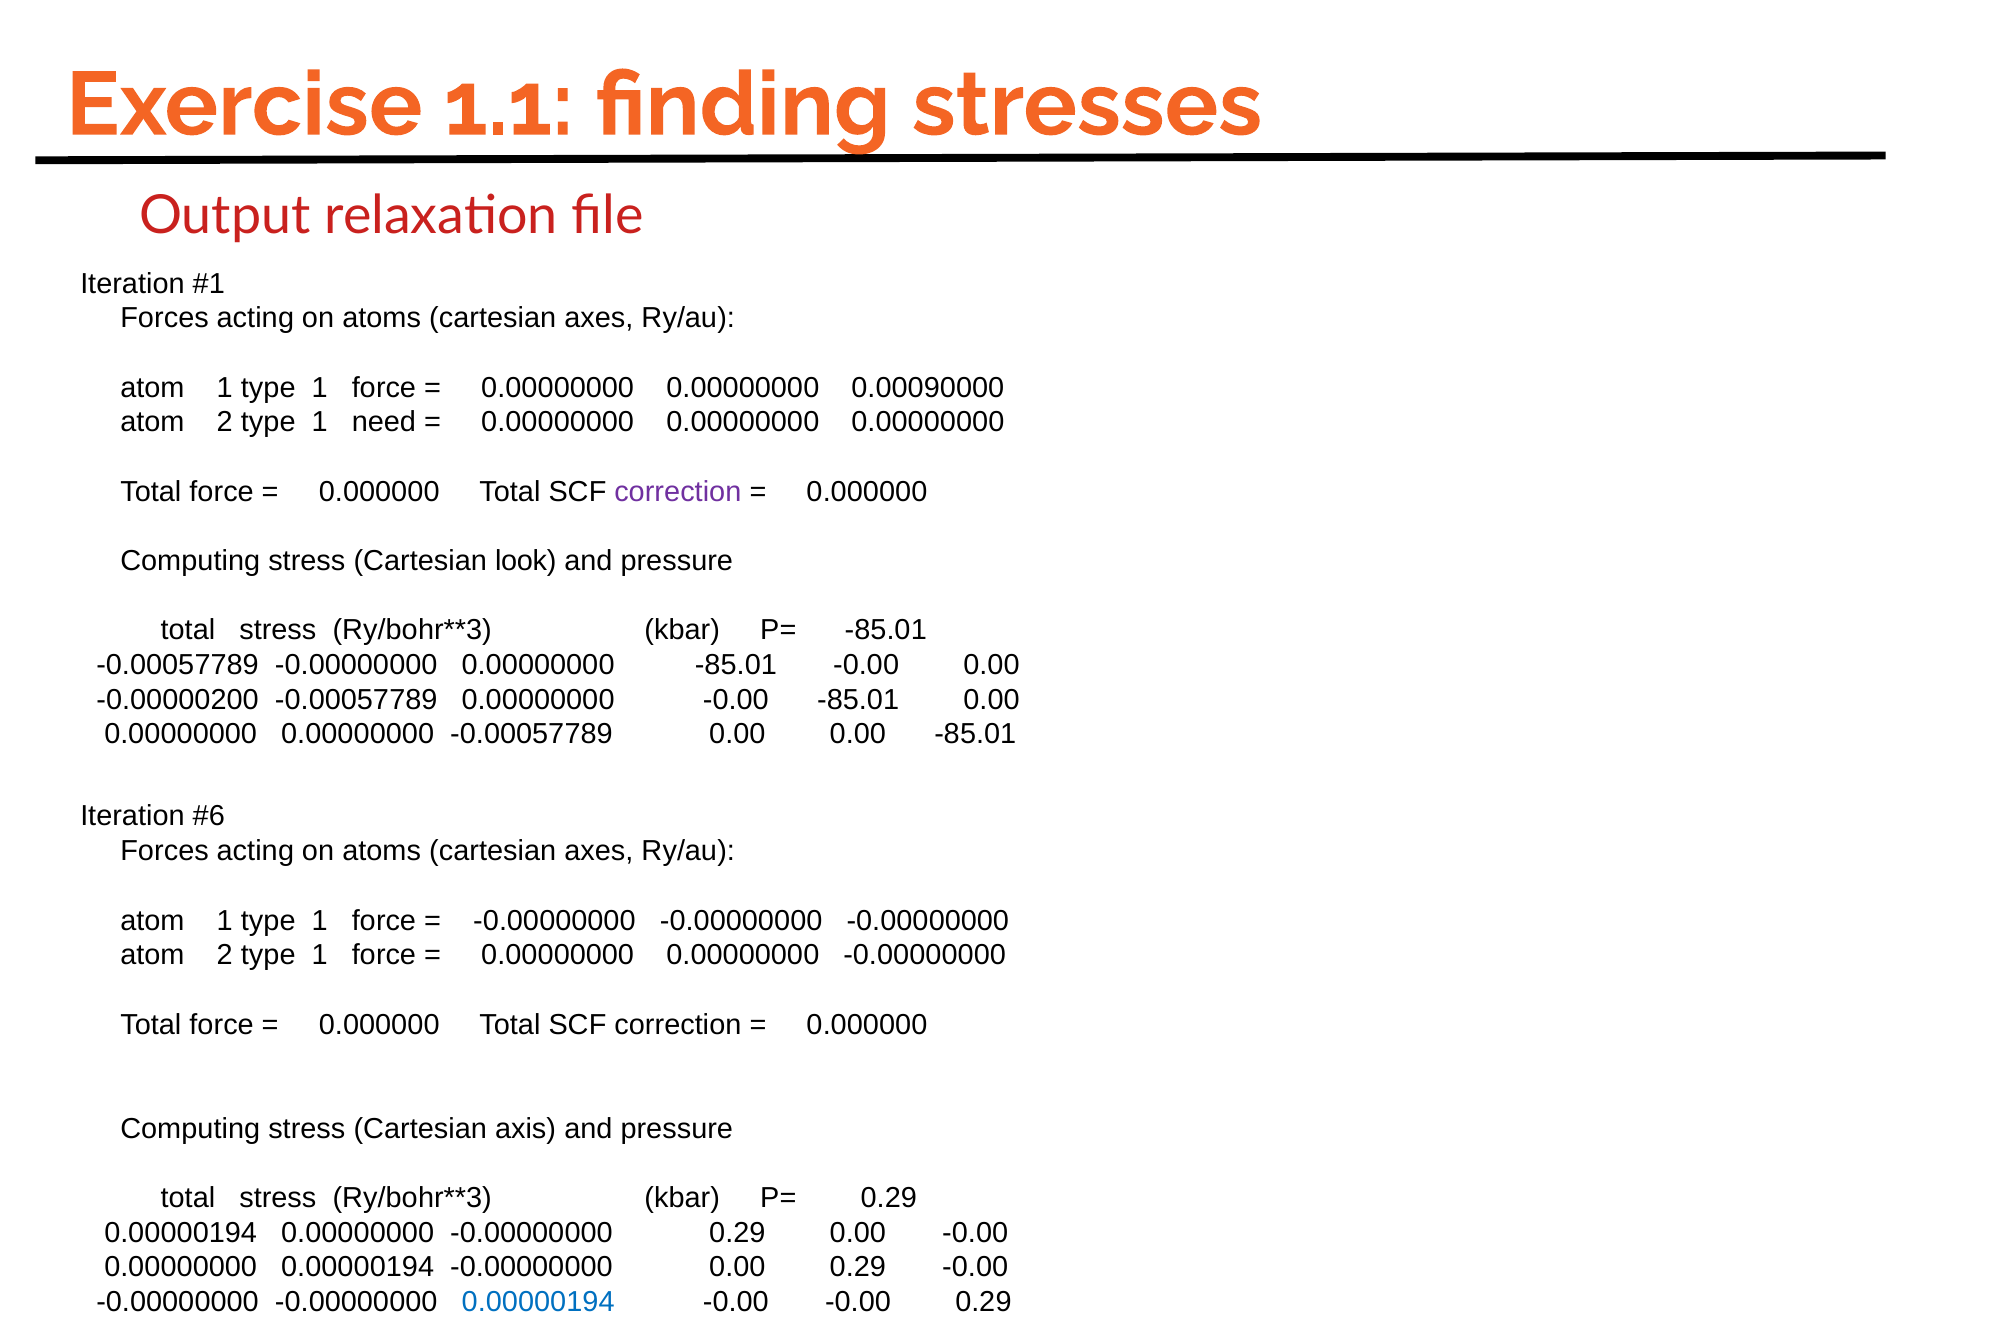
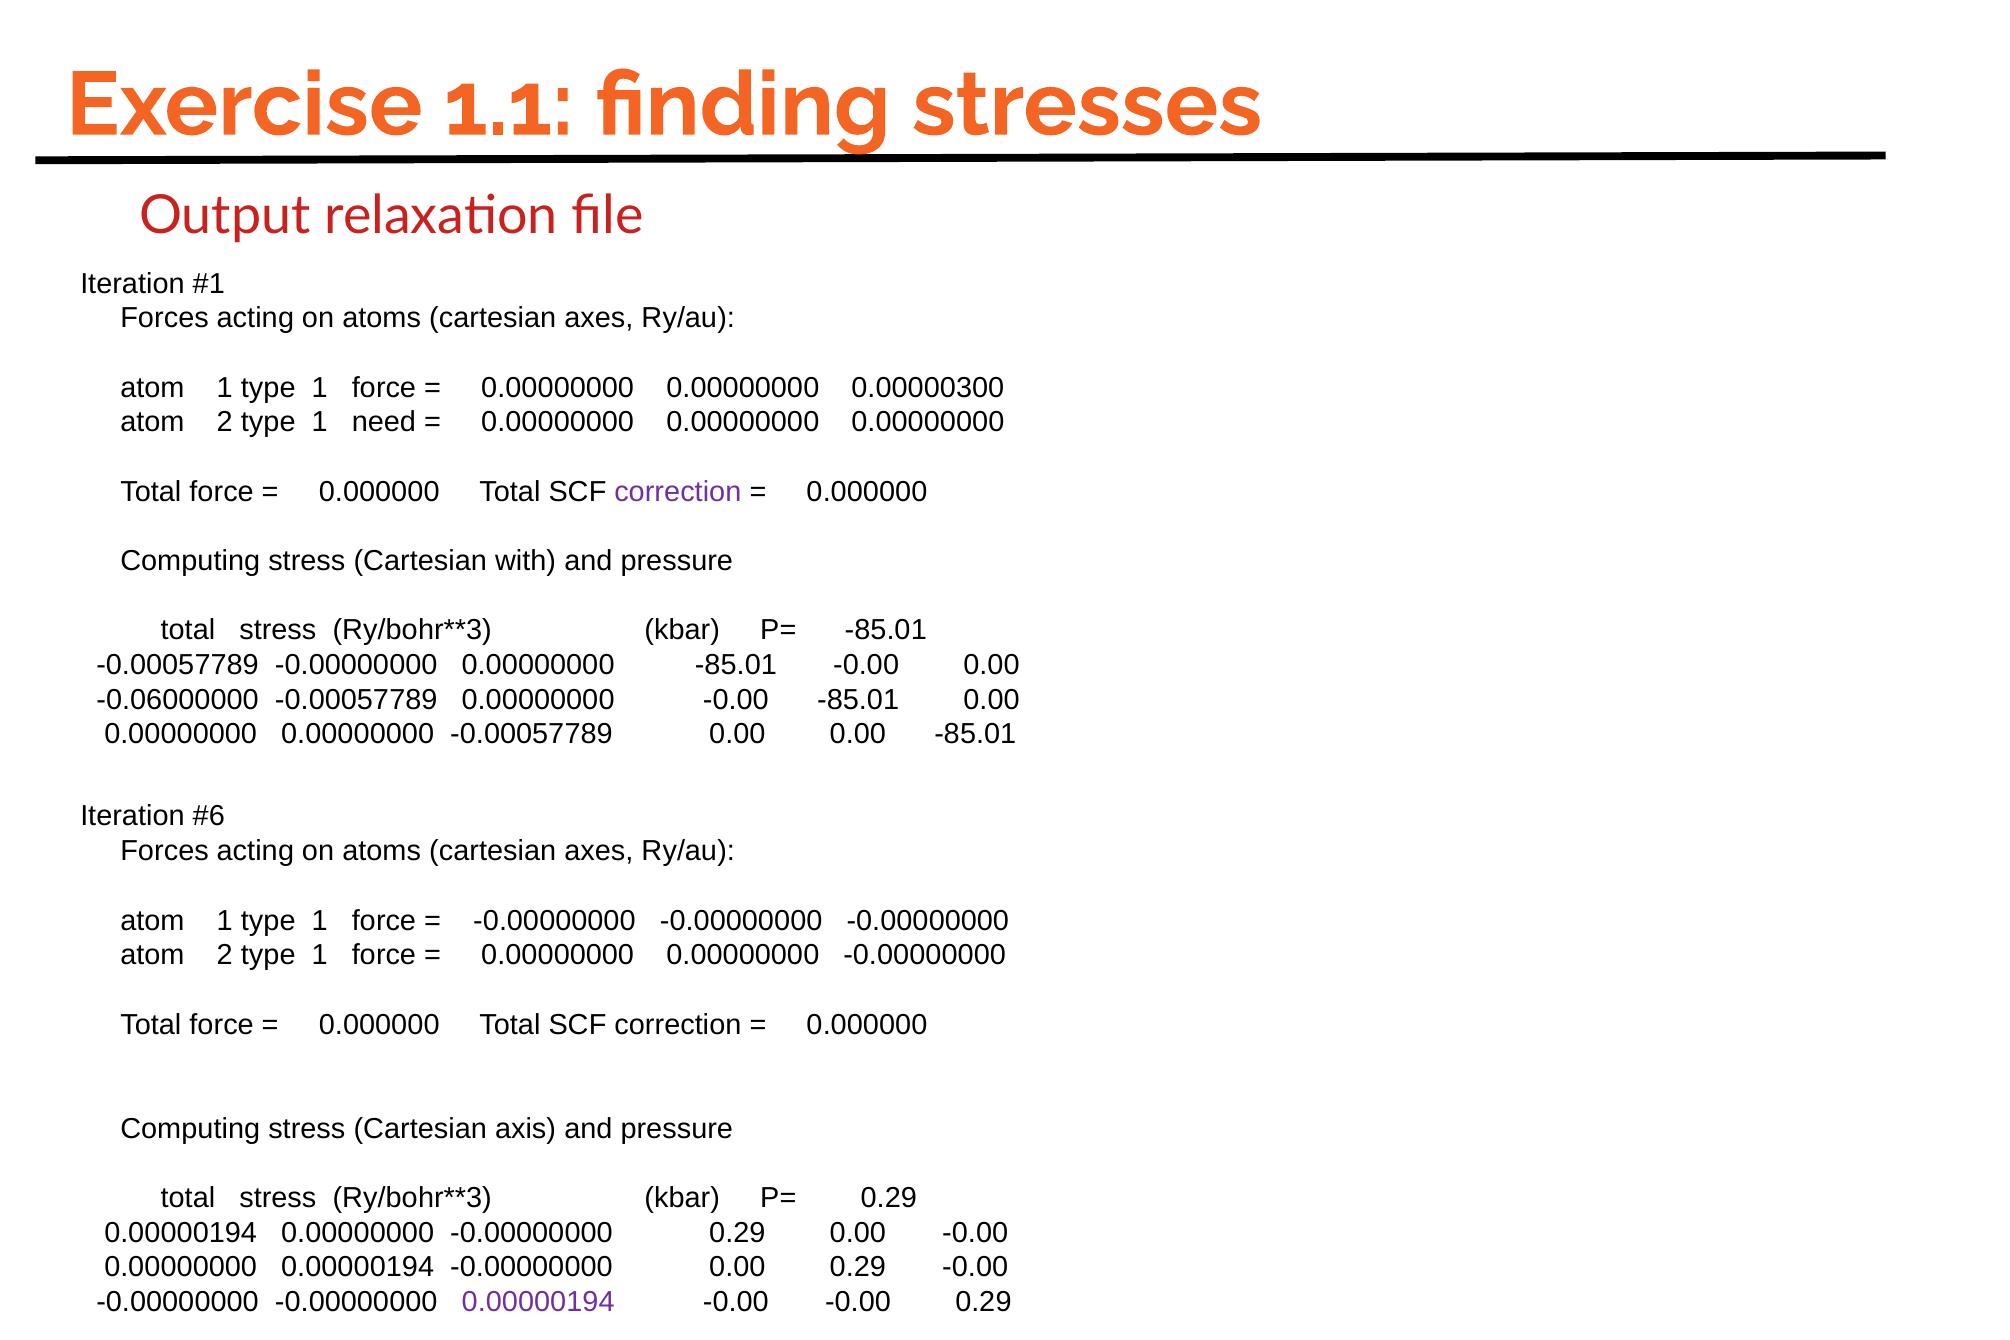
0.00090000: 0.00090000 -> 0.00000300
look: look -> with
-0.00000200: -0.00000200 -> -0.06000000
0.00000194 at (538, 1302) colour: blue -> purple
